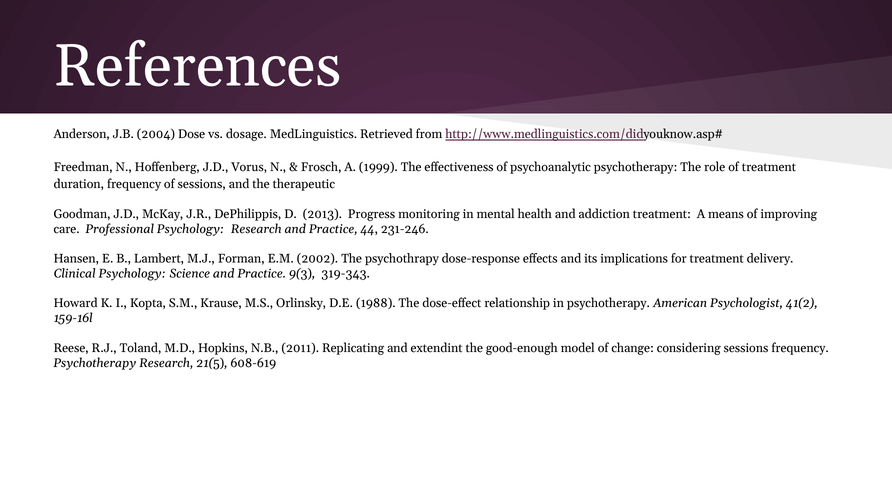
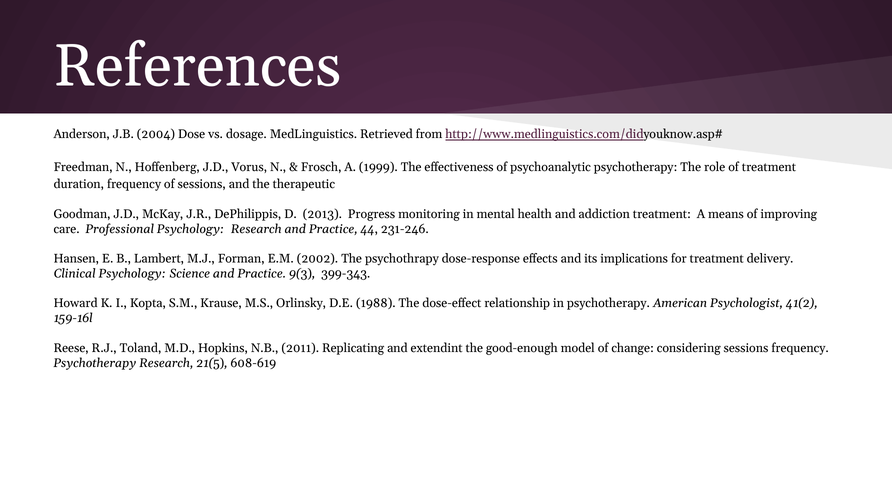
319-343: 319-343 -> 399-343
